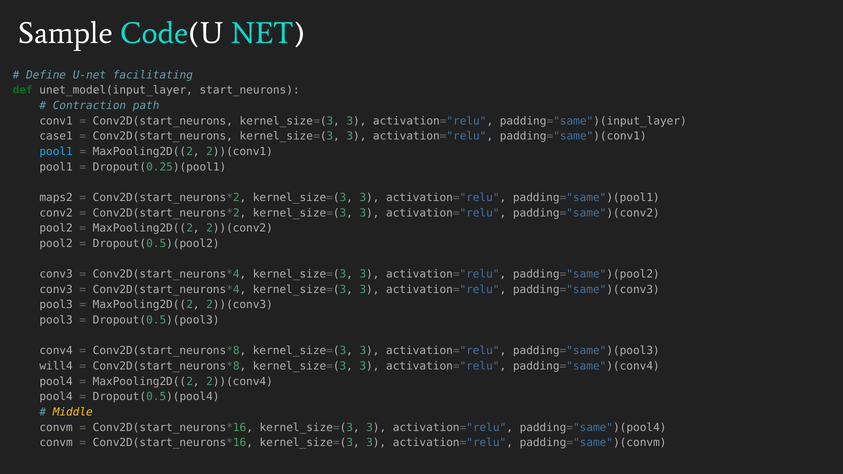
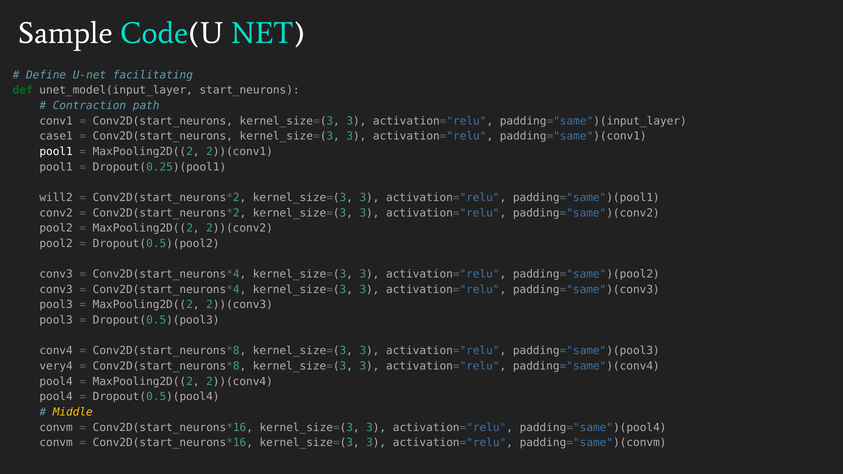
pool1 at (56, 152) colour: light blue -> white
maps2: maps2 -> will2
will4: will4 -> very4
